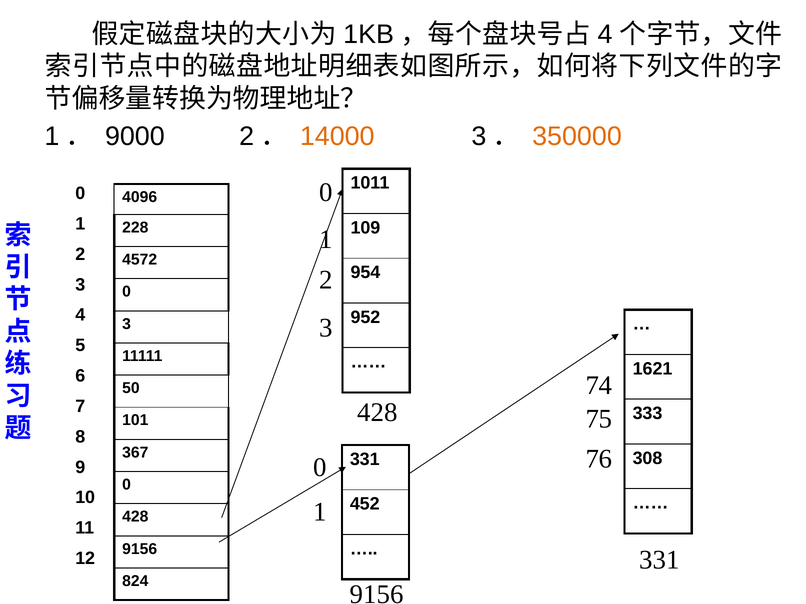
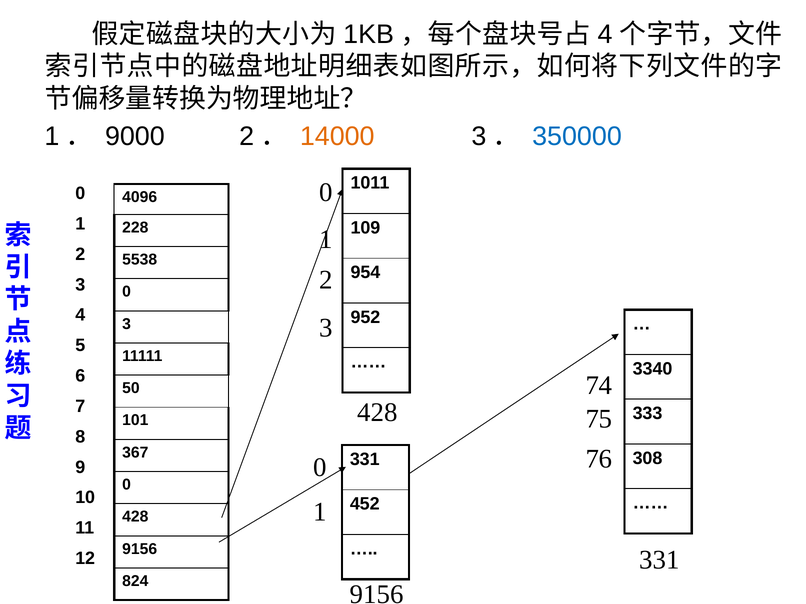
350000 colour: orange -> blue
4572: 4572 -> 5538
1621: 1621 -> 3340
